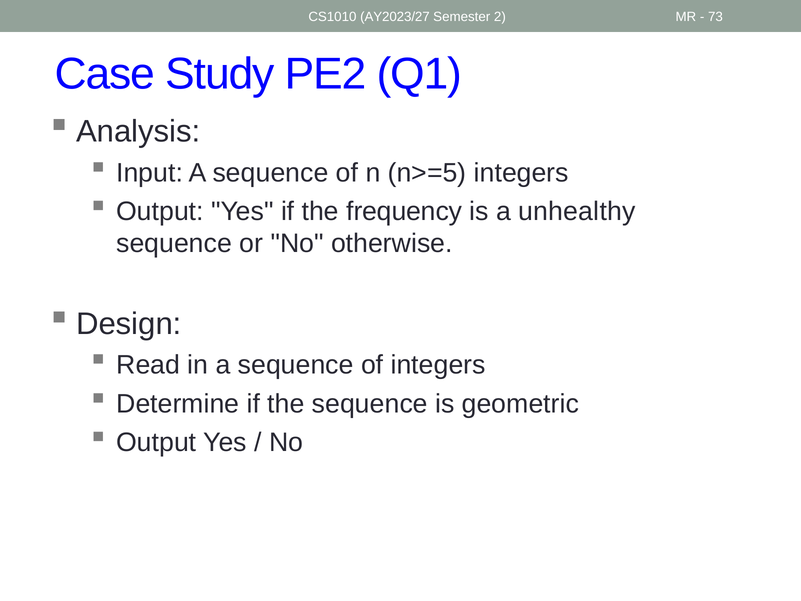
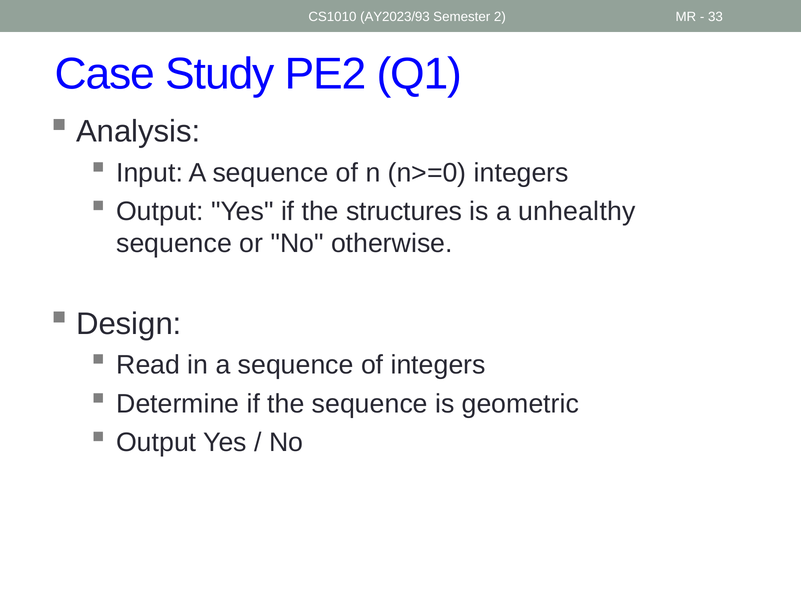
AY2023/27: AY2023/27 -> AY2023/93
73: 73 -> 33
n>=5: n>=5 -> n>=0
frequency: frequency -> structures
